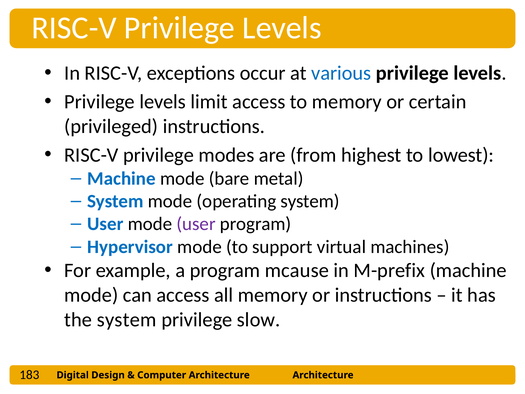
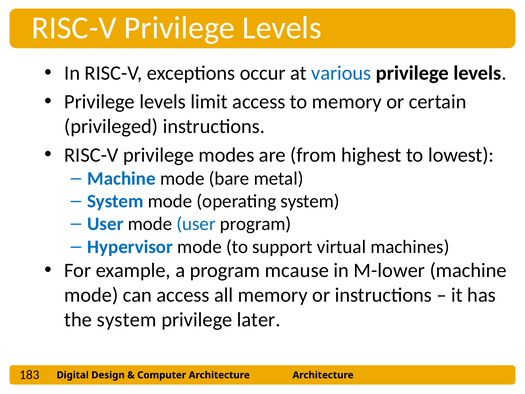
user at (196, 224) colour: purple -> blue
M-prefix: M-prefix -> M-lower
slow: slow -> later
